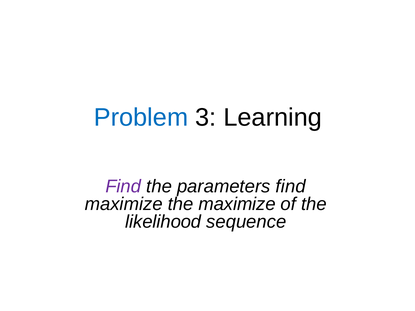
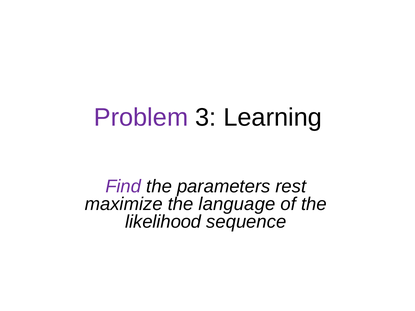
Problem colour: blue -> purple
parameters find: find -> rest
the maximize: maximize -> language
